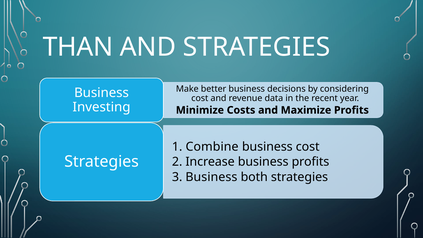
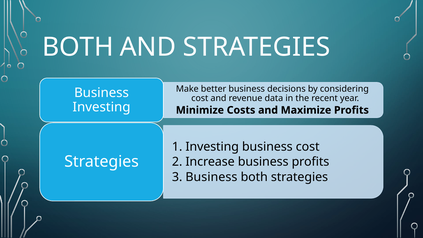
THAN at (78, 47): THAN -> BOTH
Combine at (212, 147): Combine -> Investing
